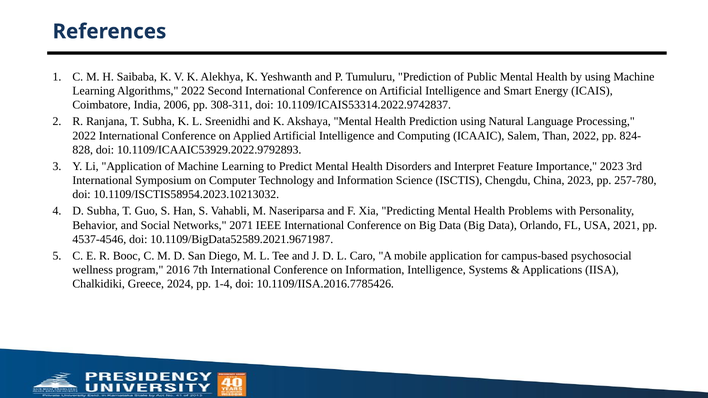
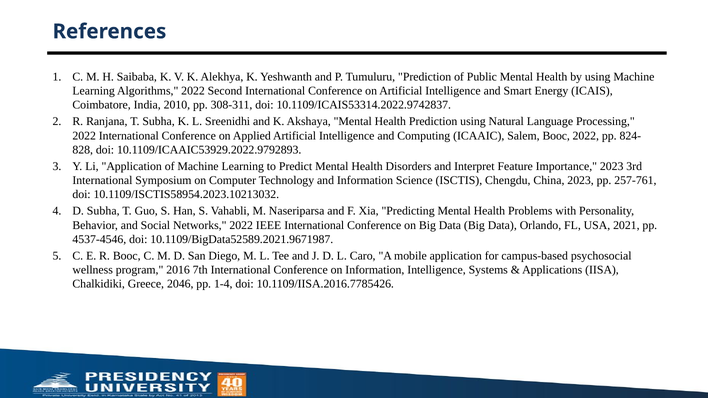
2006: 2006 -> 2010
Salem Than: Than -> Booc
257-780: 257-780 -> 257-761
Networks 2071: 2071 -> 2022
2024: 2024 -> 2046
